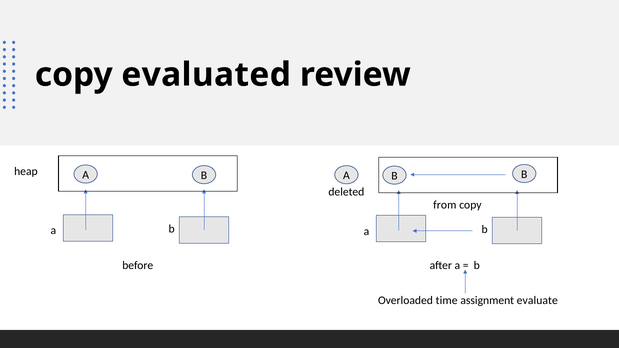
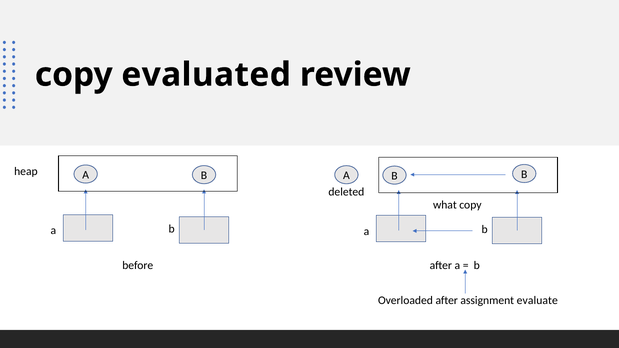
from: from -> what
Overloaded time: time -> after
